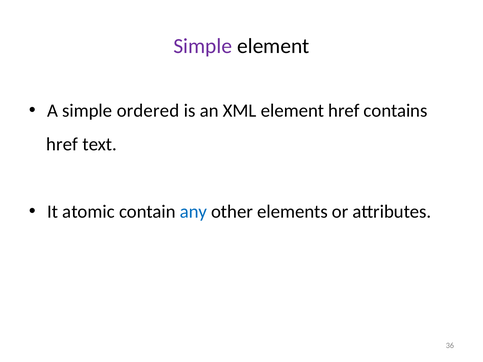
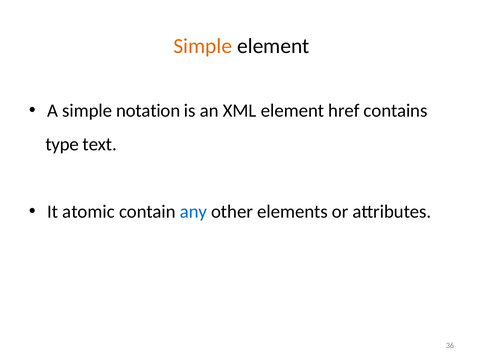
Simple at (203, 46) colour: purple -> orange
ordered: ordered -> notation
href at (62, 144): href -> type
